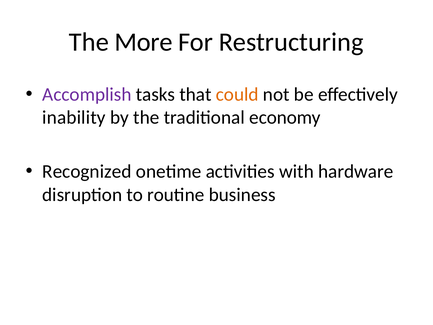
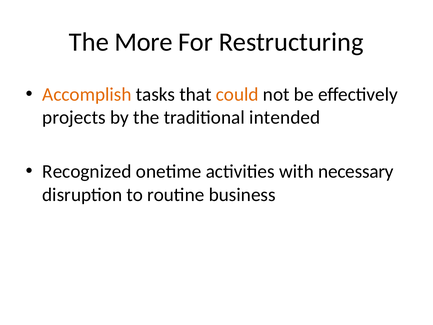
Accomplish colour: purple -> orange
inability: inability -> projects
economy: economy -> intended
hardware: hardware -> necessary
